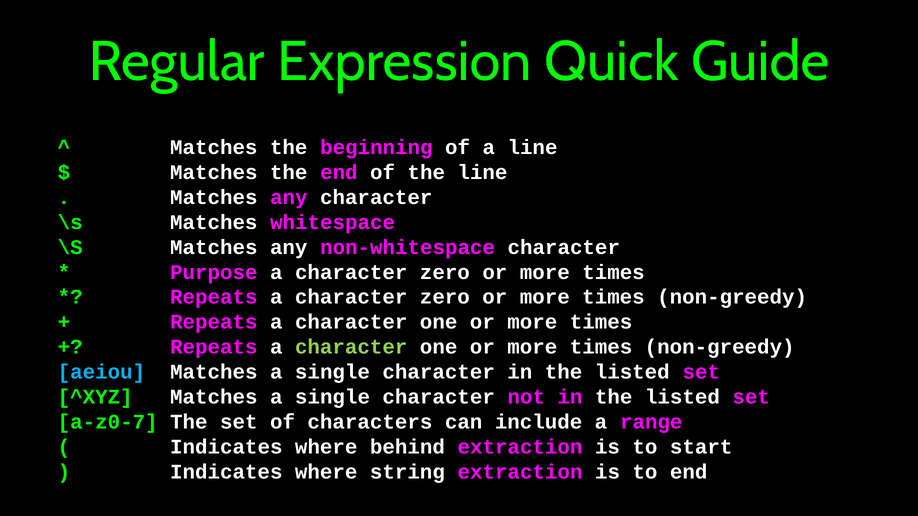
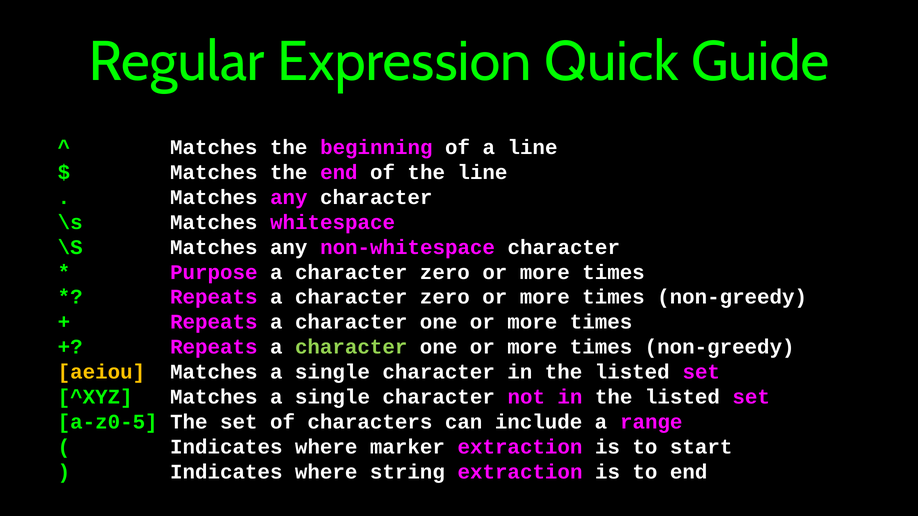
aeiou colour: light blue -> yellow
a-z0-7: a-z0-7 -> a-z0-5
behind: behind -> marker
